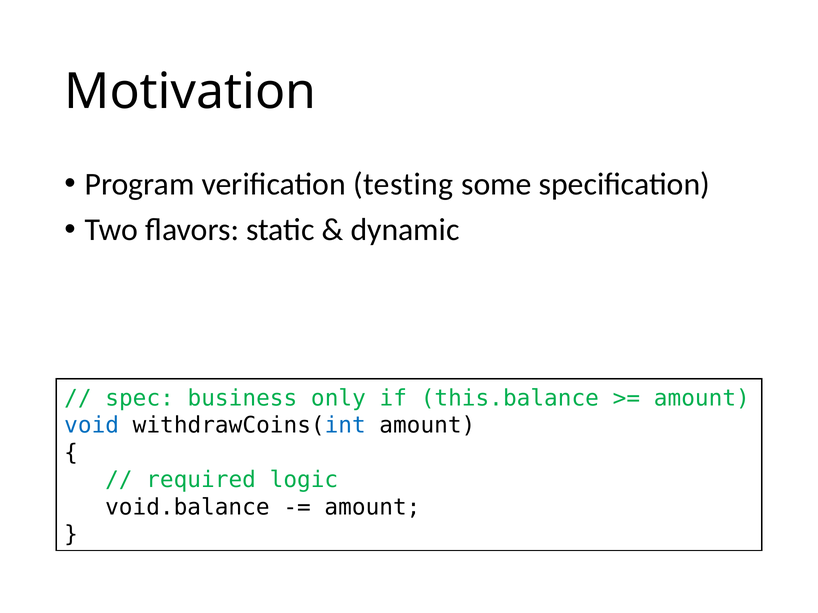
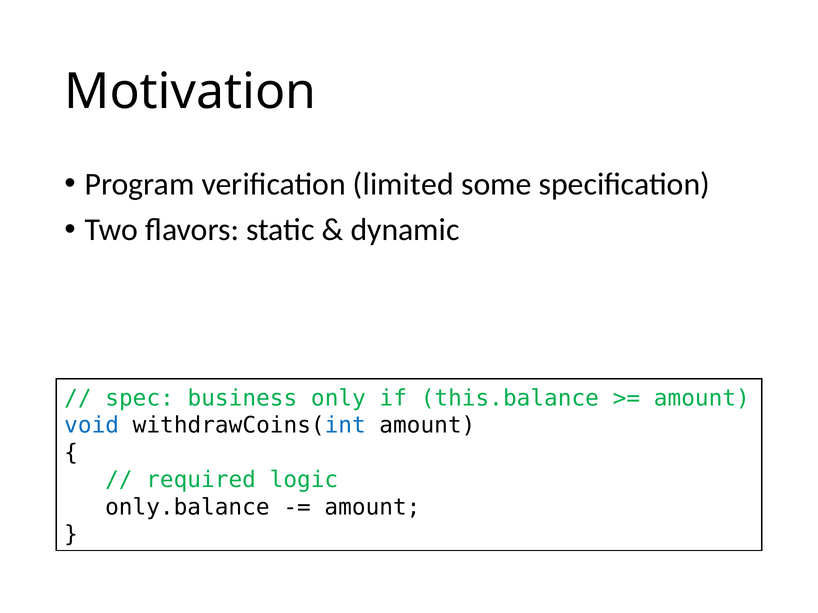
testing: testing -> limited
void.balance: void.balance -> only.balance
